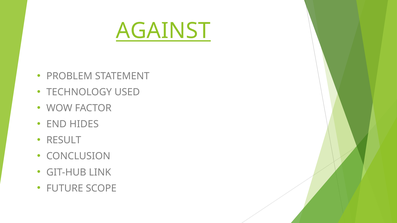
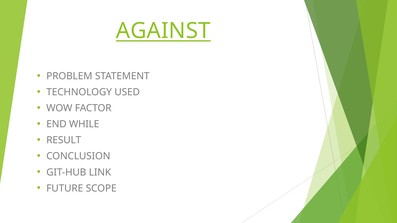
HIDES: HIDES -> WHILE
